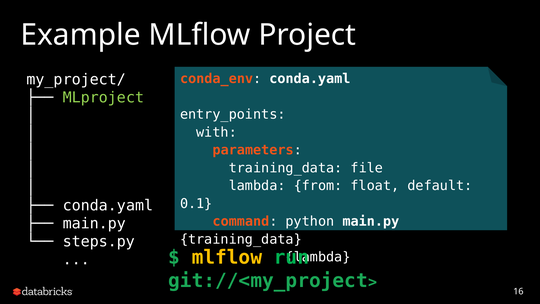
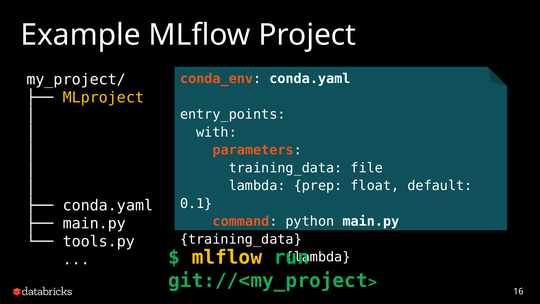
MLproject colour: light green -> yellow
from: from -> prep
steps.py: steps.py -> tools.py
